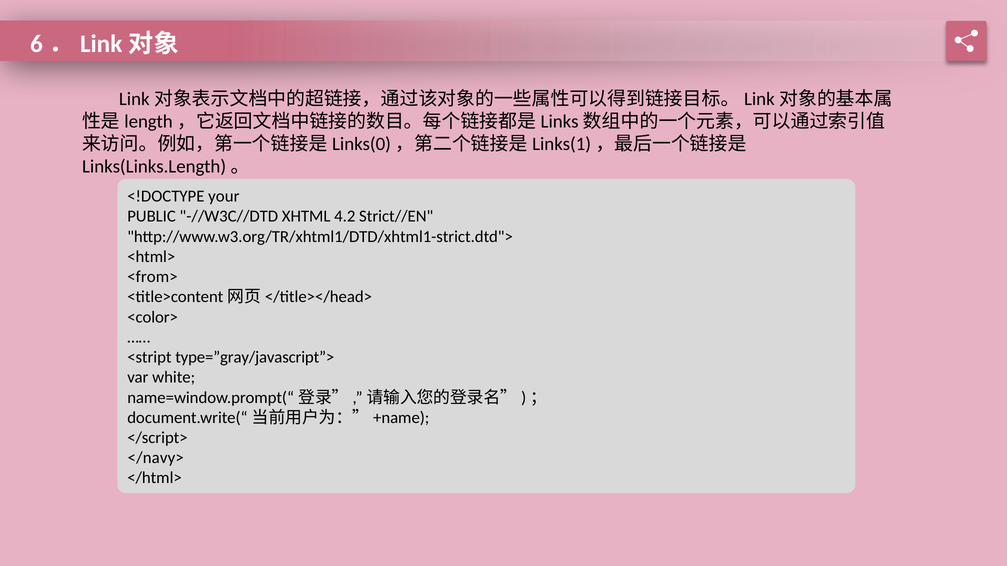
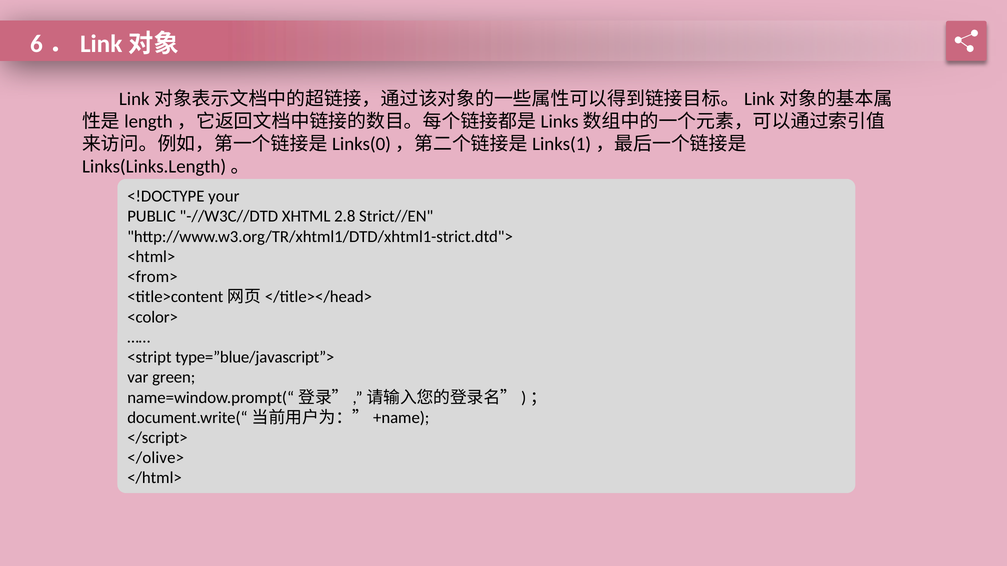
4.2: 4.2 -> 2.8
type=”gray/javascript”>: type=”gray/javascript”> -> type=”blue/javascript”>
white: white -> green
</navy>: </navy> -> </olive>
